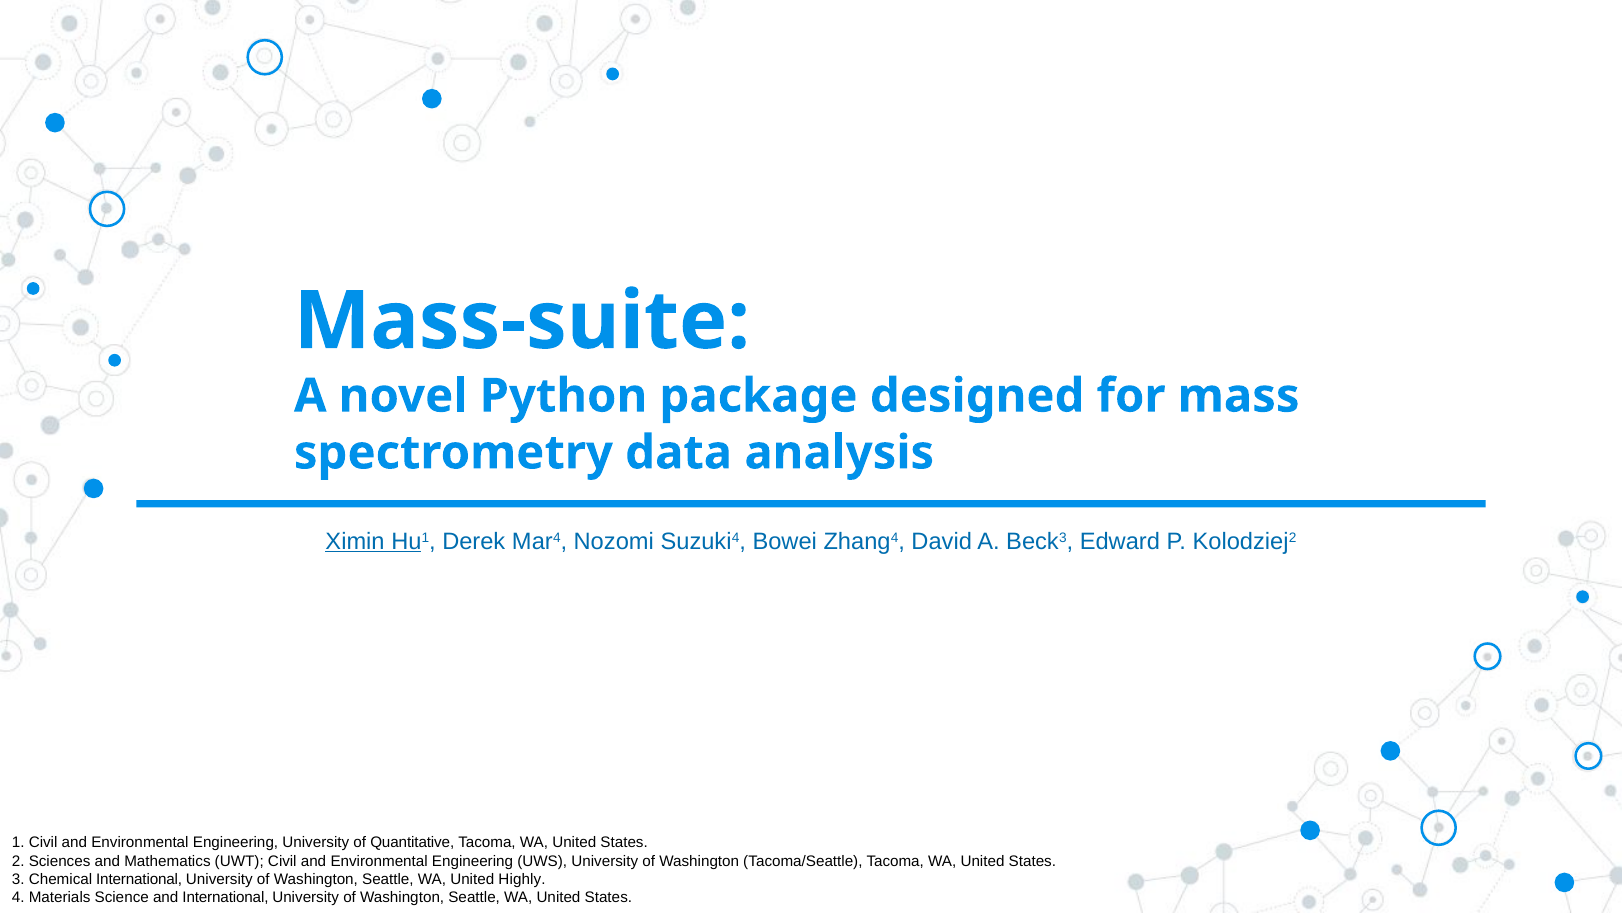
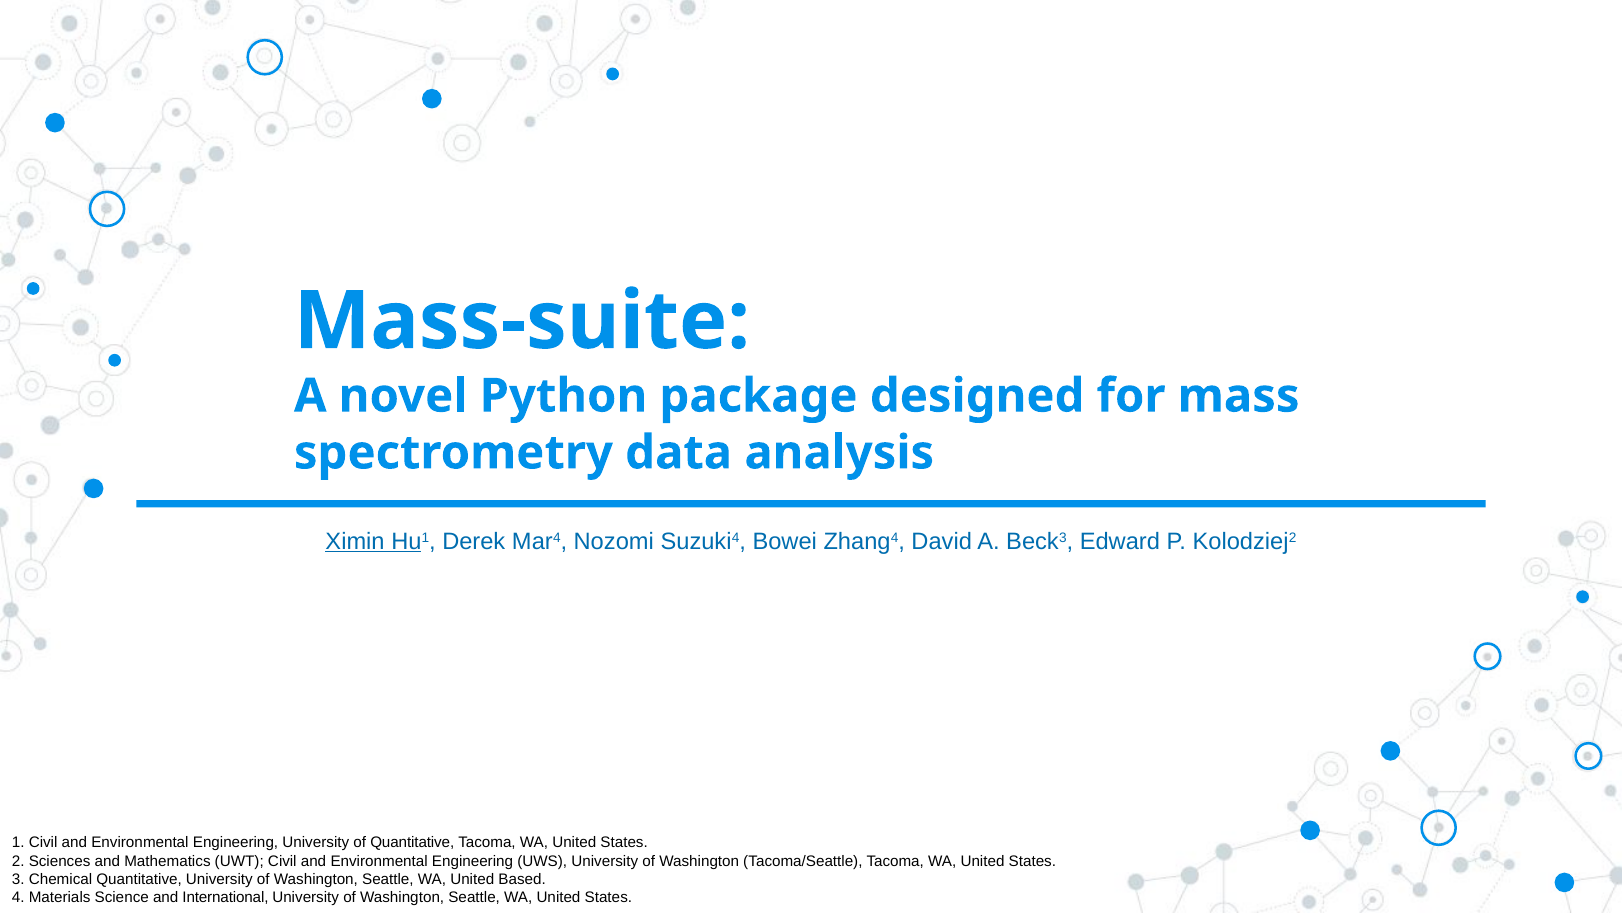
Chemical International: International -> Quantitative
Highly: Highly -> Based
